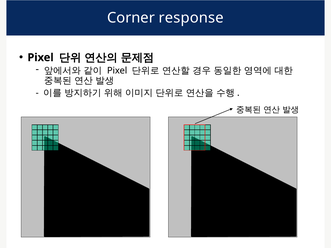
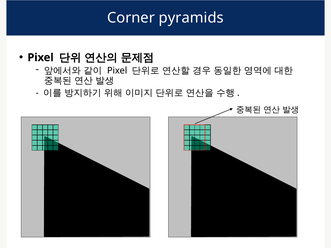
response: response -> pyramids
